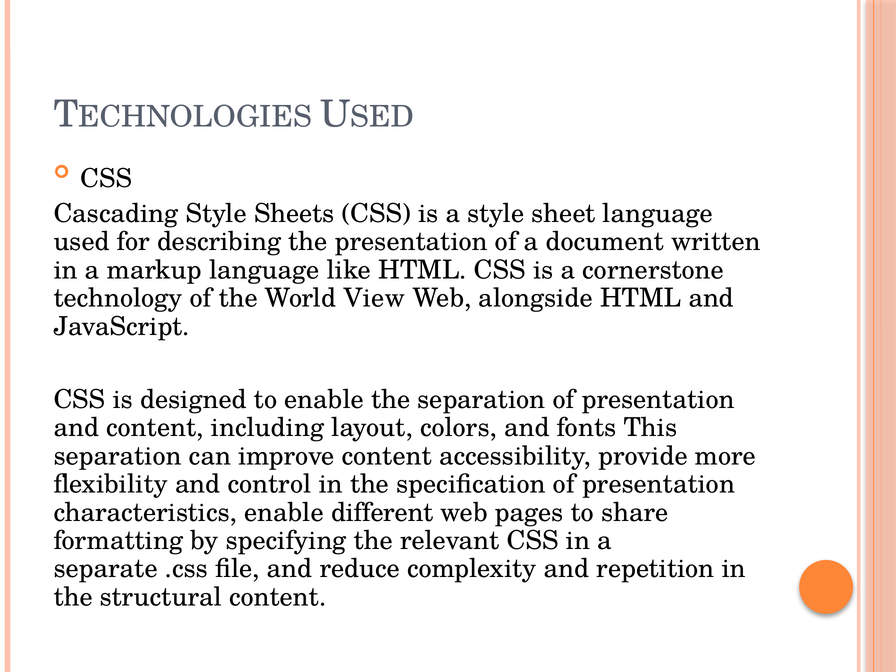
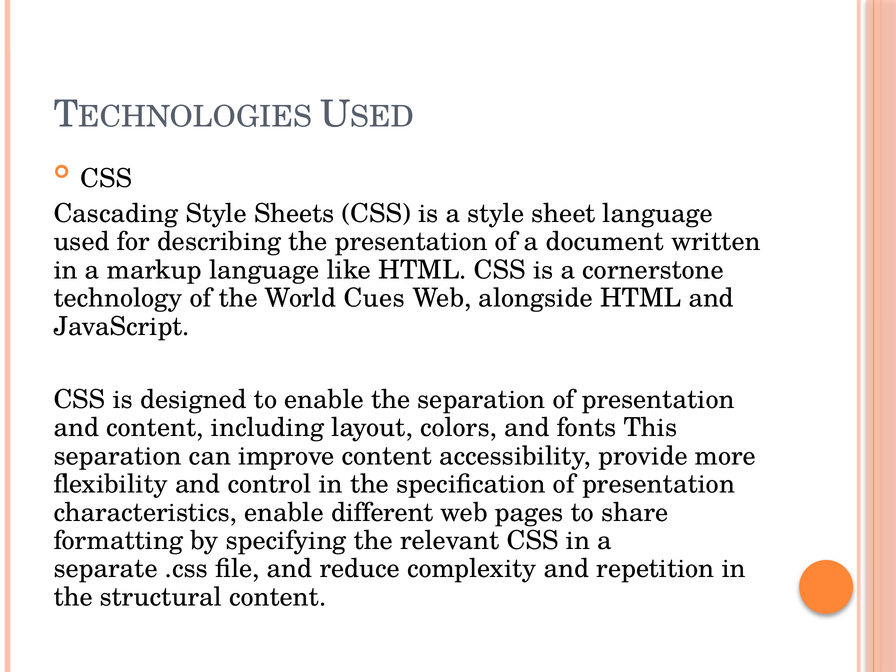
View: View -> Cues
